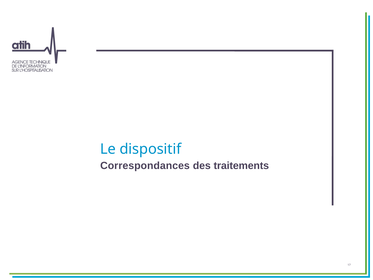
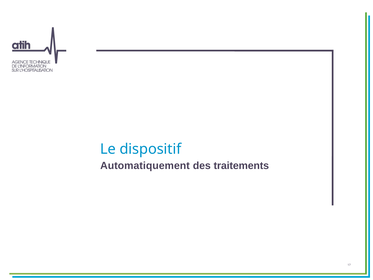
Correspondances: Correspondances -> Automatiquement
